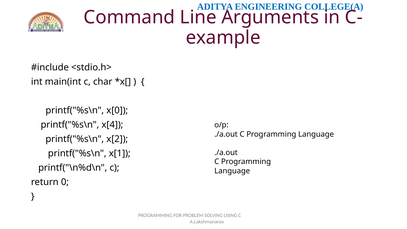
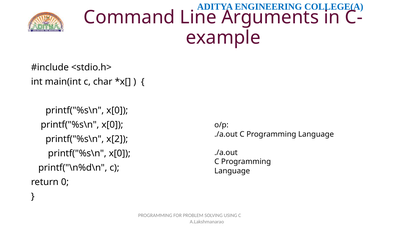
x[4 at (112, 125): x[4 -> x[0
x[1 at (120, 153): x[1 -> x[0
